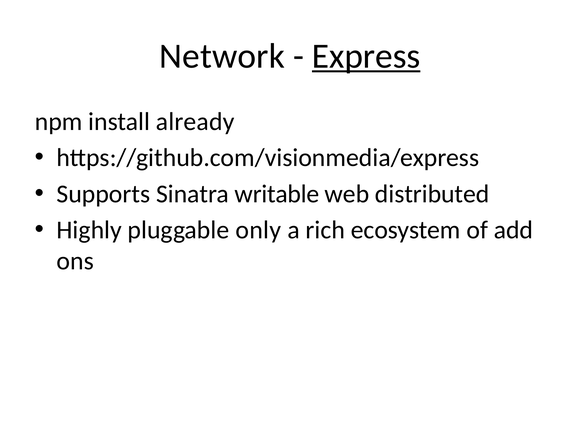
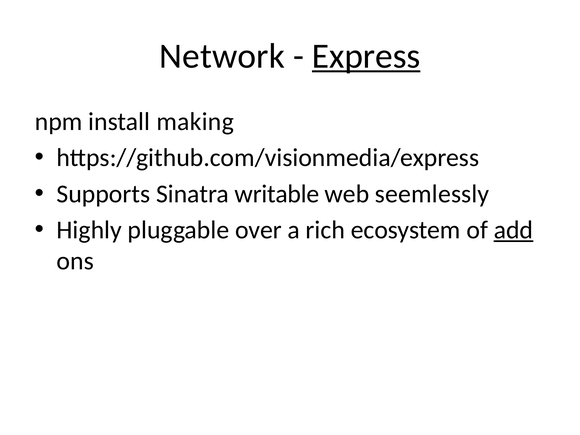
already: already -> making
distributed: distributed -> seemlessly
only: only -> over
add underline: none -> present
